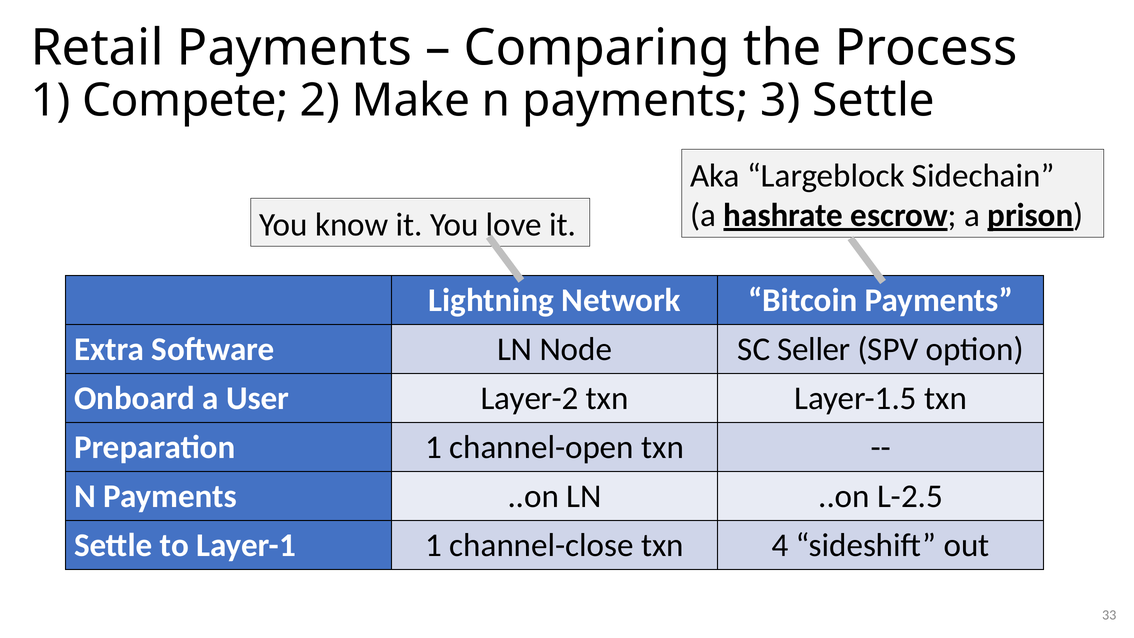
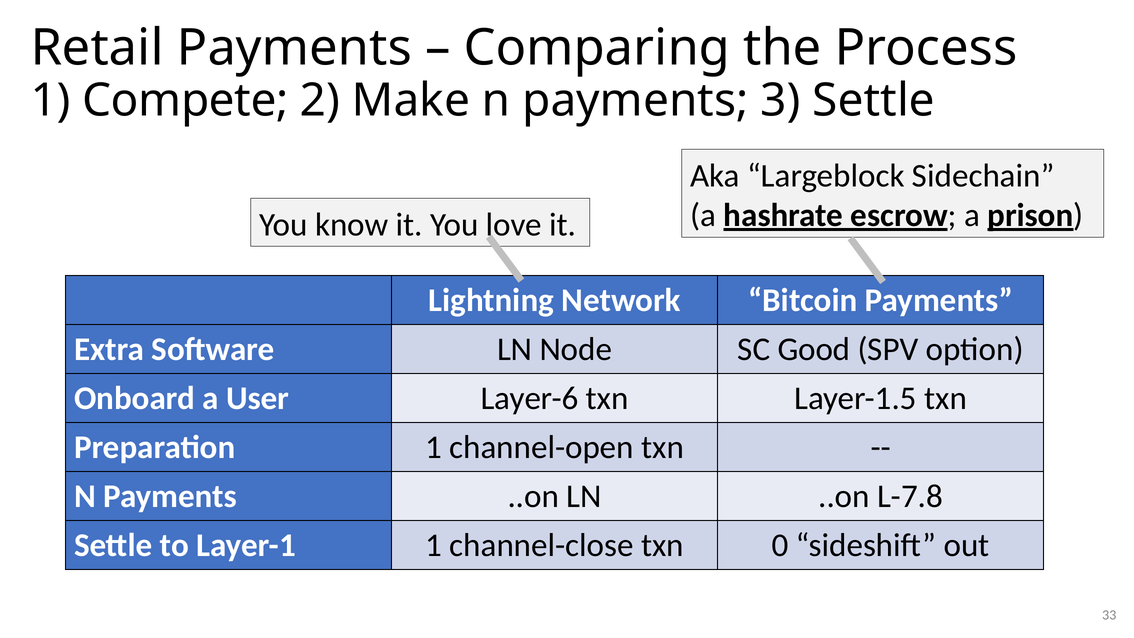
Seller: Seller -> Good
Layer-2: Layer-2 -> Layer-6
L-2.5: L-2.5 -> L-7.8
4: 4 -> 0
